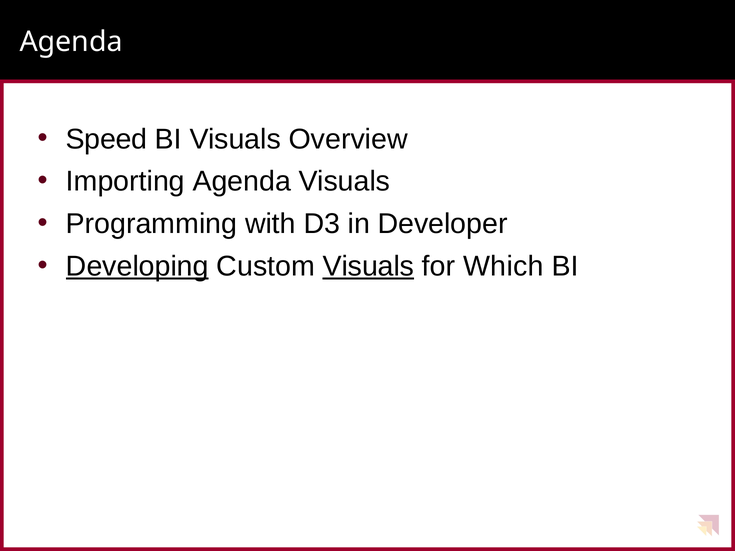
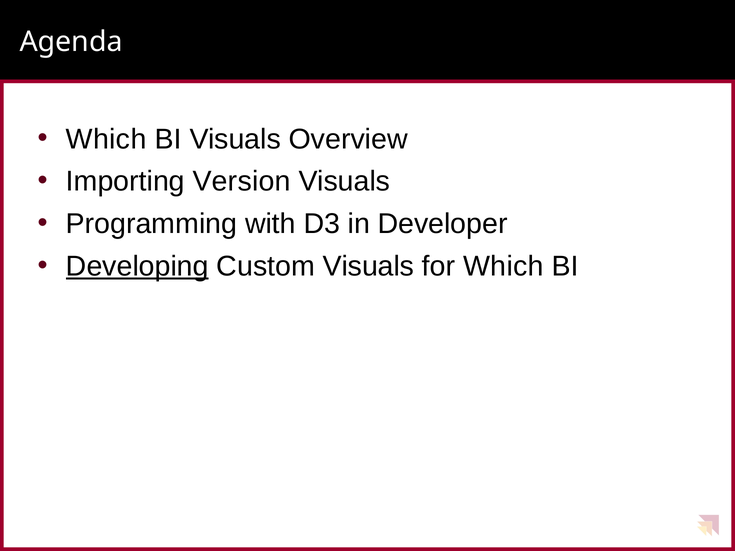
Speed at (106, 139): Speed -> Which
Importing Agenda: Agenda -> Version
Visuals at (369, 266) underline: present -> none
